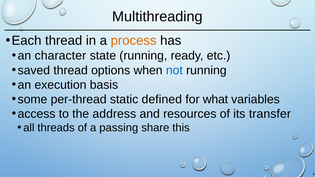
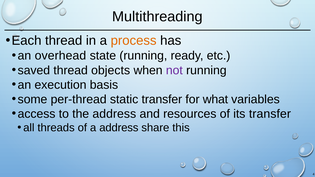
character: character -> overhead
options: options -> objects
not colour: blue -> purple
static defined: defined -> transfer
a passing: passing -> address
